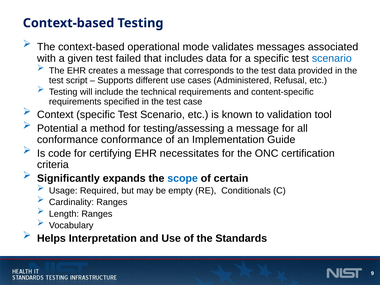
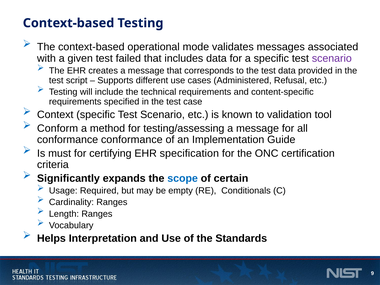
scenario at (332, 58) colour: blue -> purple
Potential: Potential -> Conform
code: code -> must
necessitates: necessitates -> specification
